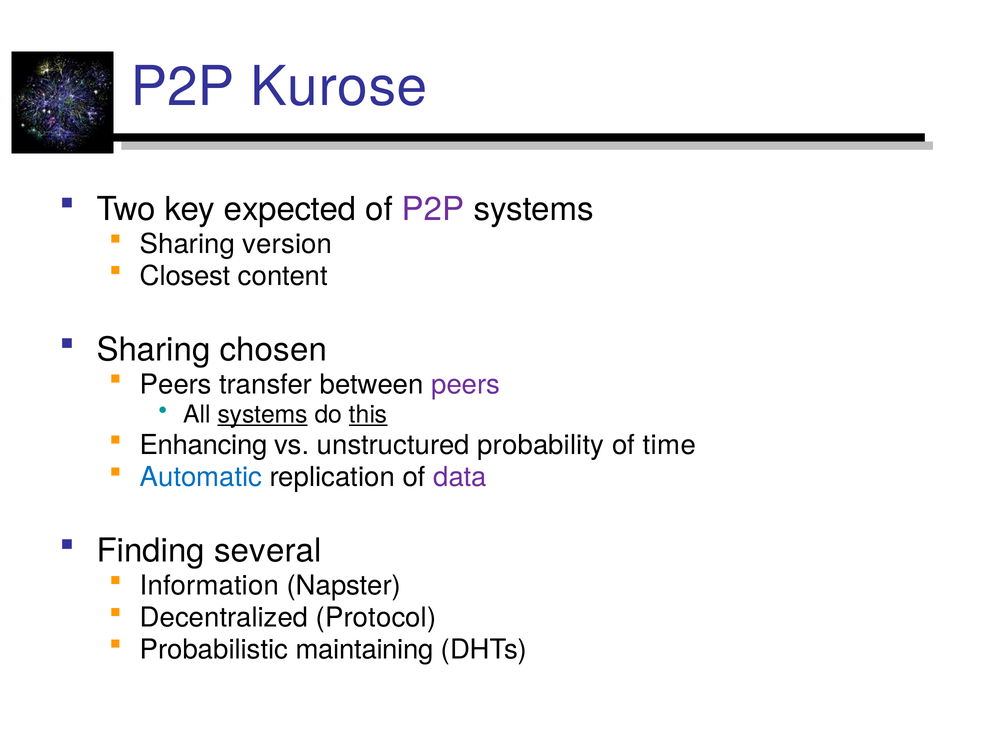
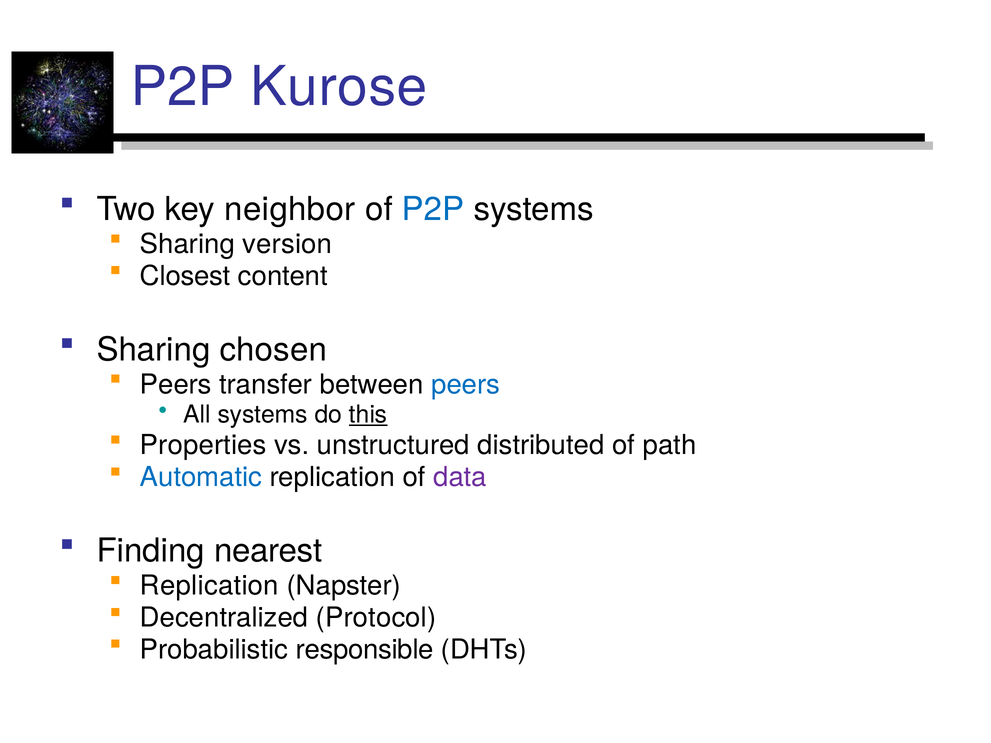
expected: expected -> neighbor
P2P at (433, 209) colour: purple -> blue
peers at (466, 385) colour: purple -> blue
systems at (263, 415) underline: present -> none
Enhancing: Enhancing -> Properties
probability: probability -> distributed
time: time -> path
several: several -> nearest
Information at (209, 586): Information -> Replication
maintaining: maintaining -> responsible
